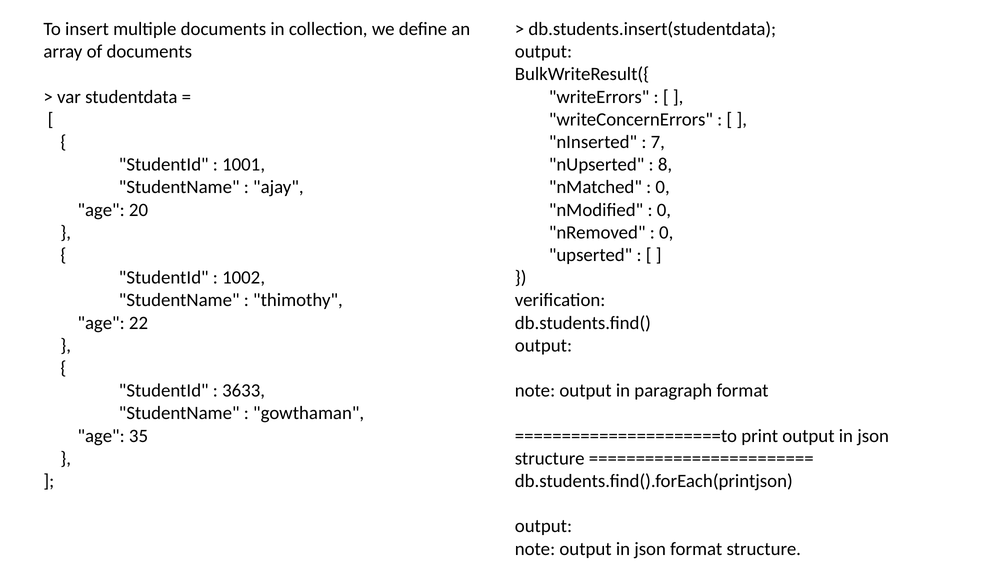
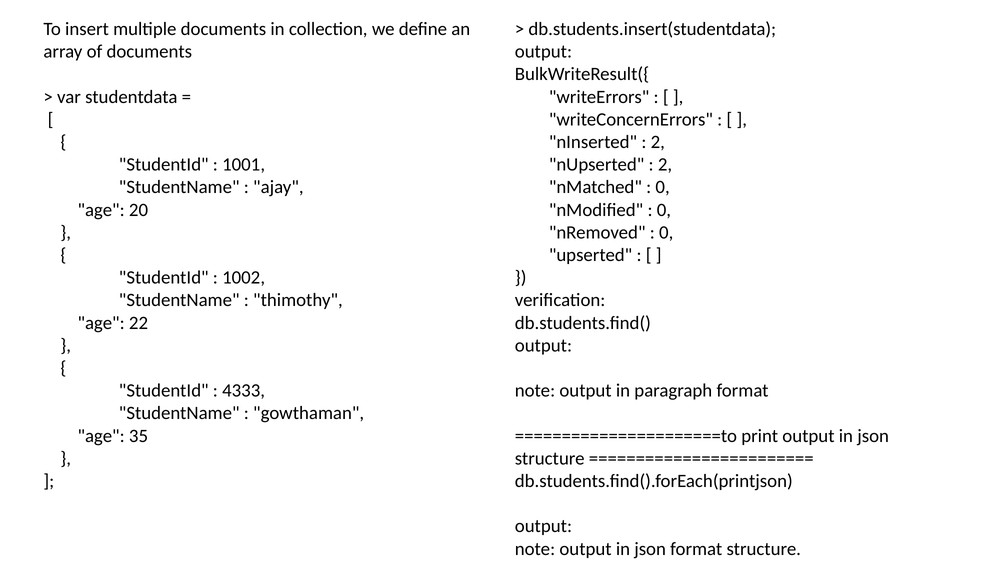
7 at (658, 142): 7 -> 2
8 at (665, 165): 8 -> 2
3633: 3633 -> 4333
